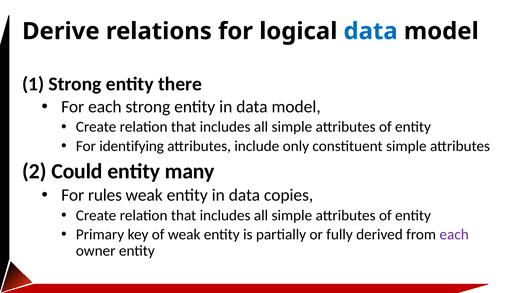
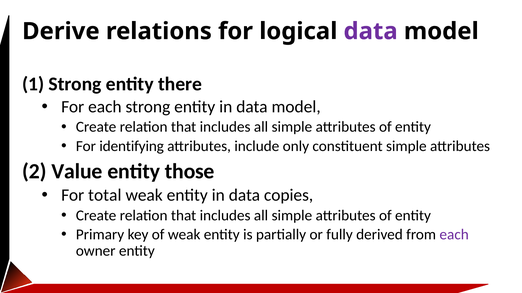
data at (371, 31) colour: blue -> purple
Could: Could -> Value
many: many -> those
rules: rules -> total
